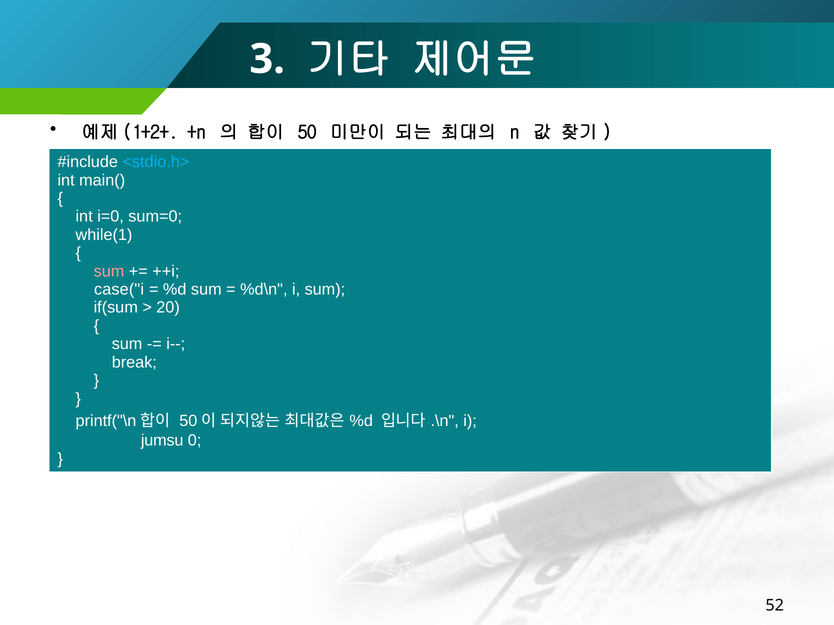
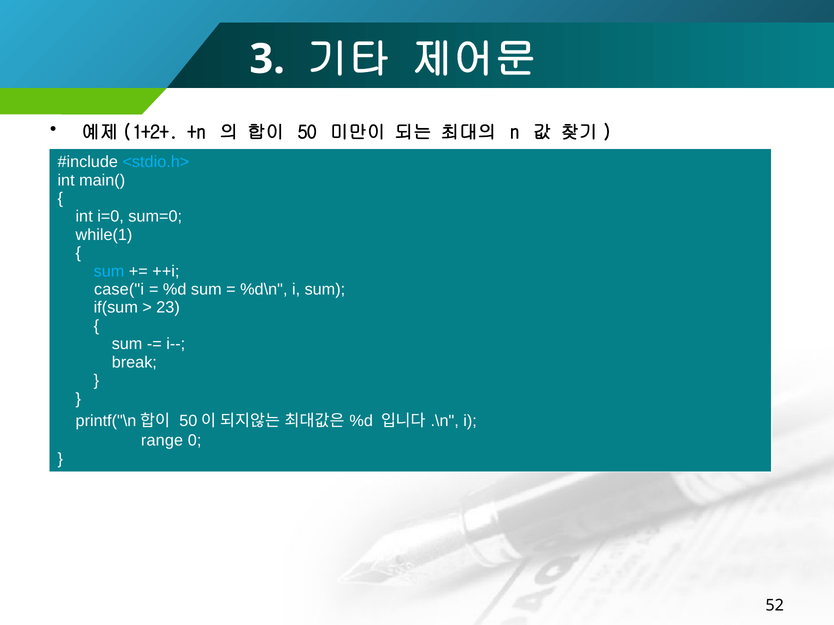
sum at (109, 271) colour: pink -> light blue
20: 20 -> 23
jumsu: jumsu -> range
